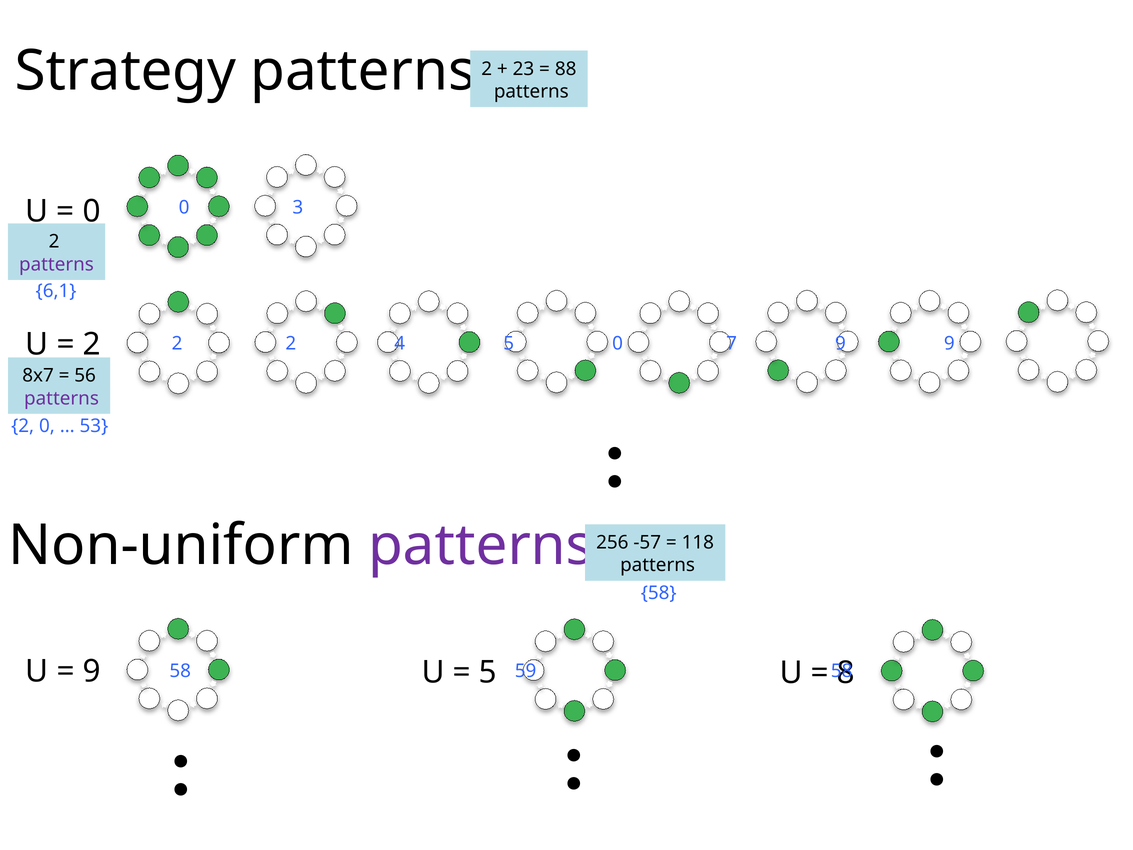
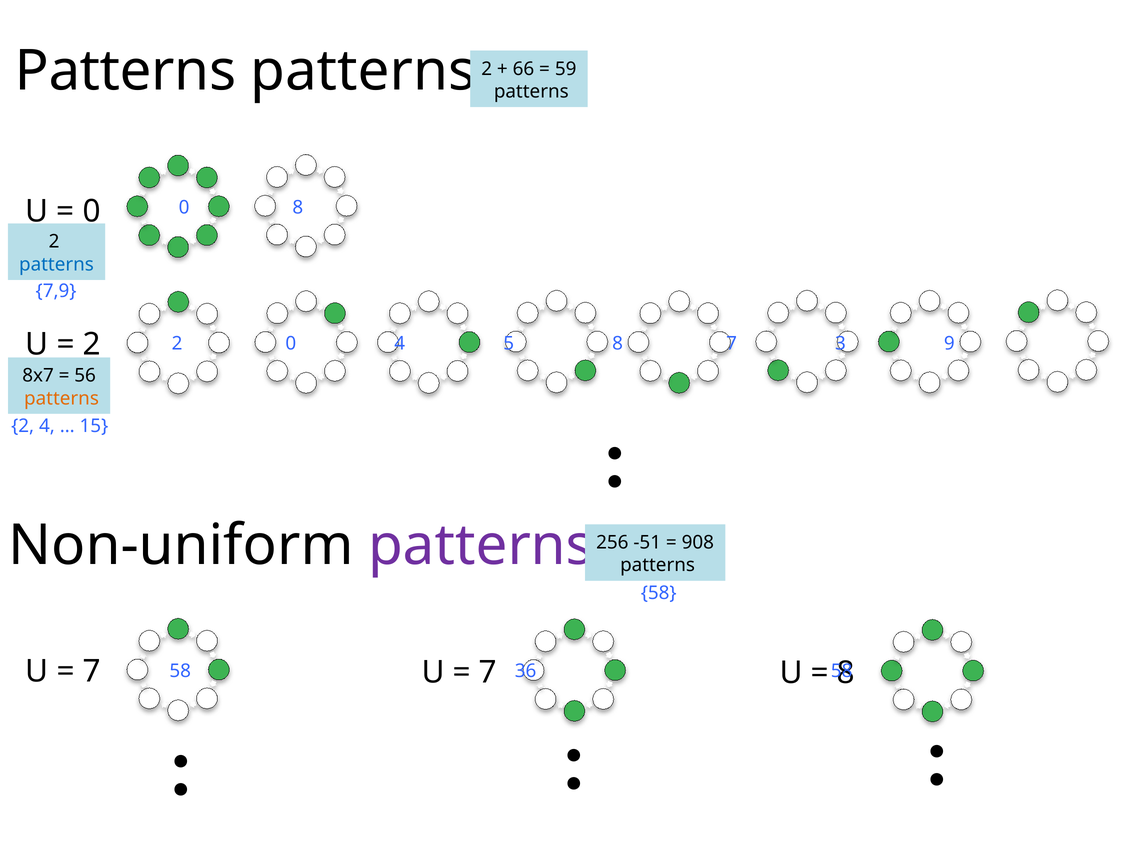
Strategy at (125, 71): Strategy -> Patterns
23: 23 -> 66
88: 88 -> 59
0 3: 3 -> 8
patterns at (56, 264) colour: purple -> blue
6,1: 6,1 -> 7,9
2 2: 2 -> 0
5 0: 0 -> 8
7 9: 9 -> 3
patterns at (62, 398) colour: purple -> orange
2 0: 0 -> 4
53: 53 -> 15
-57: -57 -> -51
118: 118 -> 908
9 at (92, 671): 9 -> 7
5 at (488, 672): 5 -> 7
59: 59 -> 36
